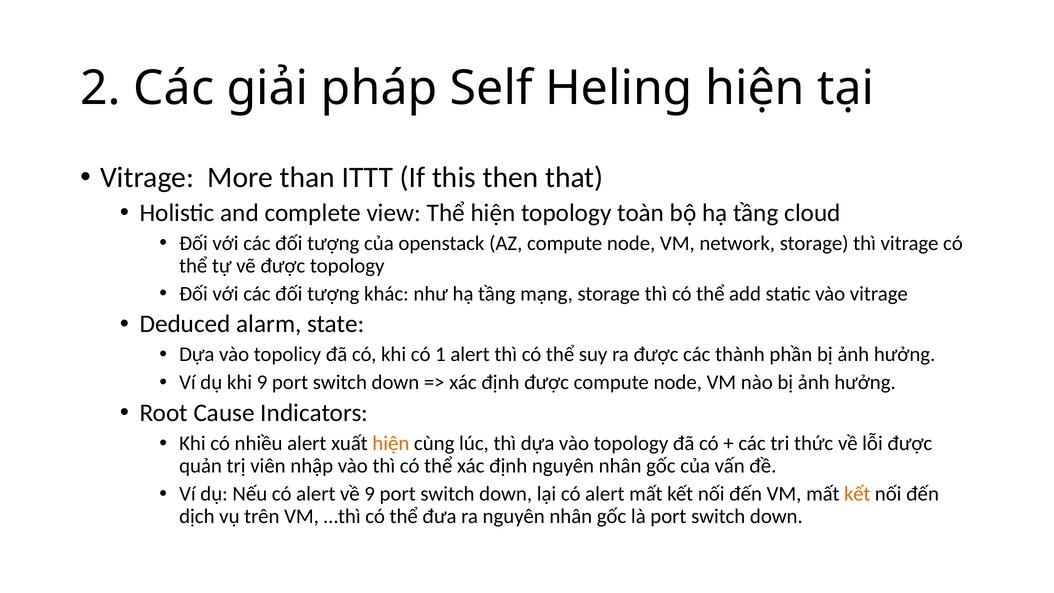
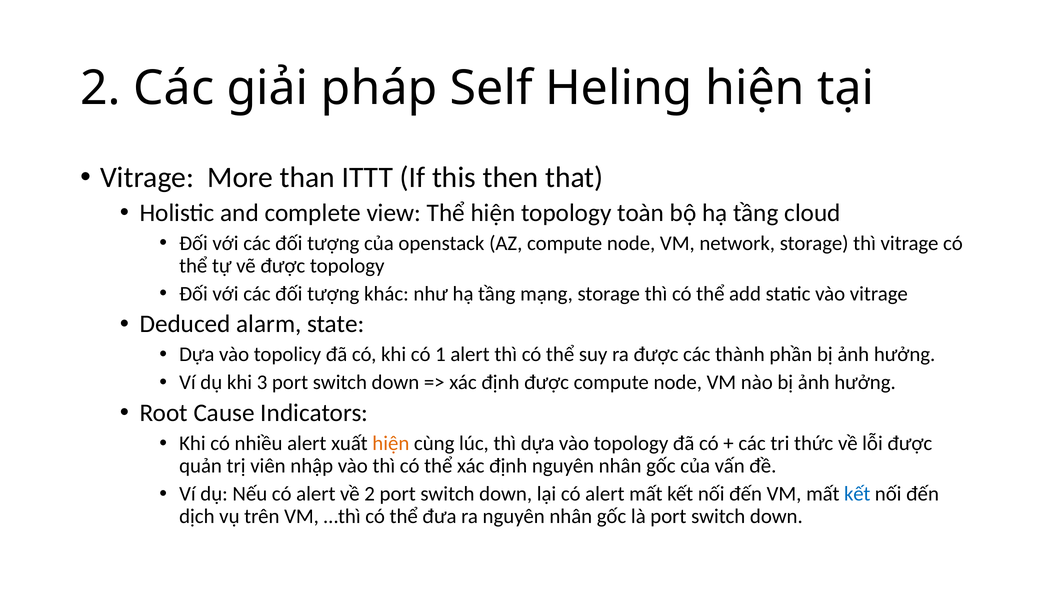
khi 9: 9 -> 3
về 9: 9 -> 2
kết at (857, 494) colour: orange -> blue
